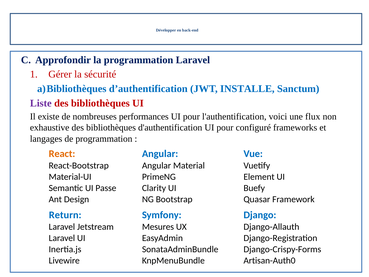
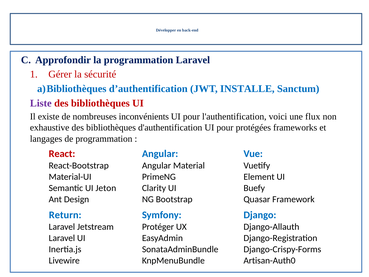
performances: performances -> inconvénients
configuré: configuré -> protégées
React colour: orange -> red
Passe: Passe -> Jeton
Mesures: Mesures -> Protéger
